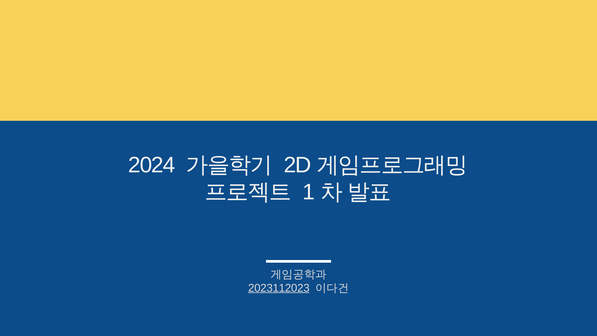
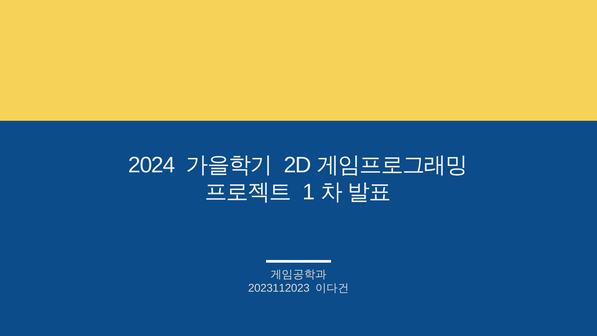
2023112023 underline: present -> none
